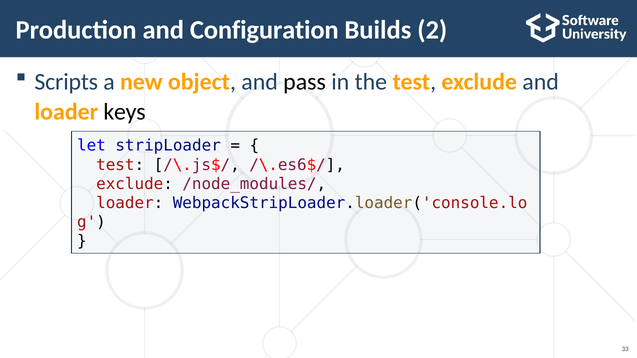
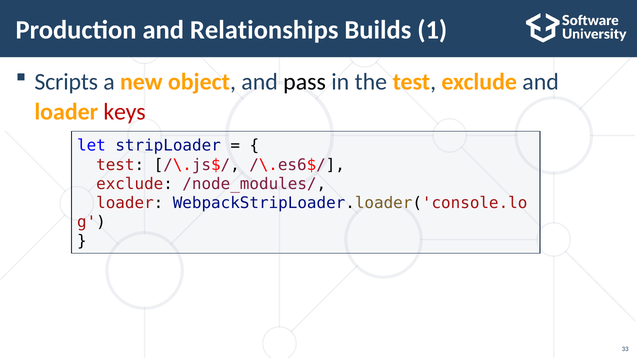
Configuration: Configuration -> Relationships
2: 2 -> 1
keys colour: black -> red
